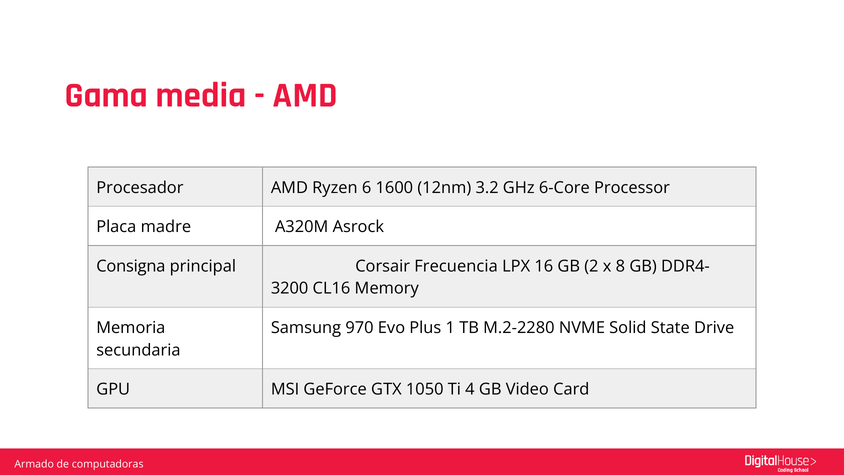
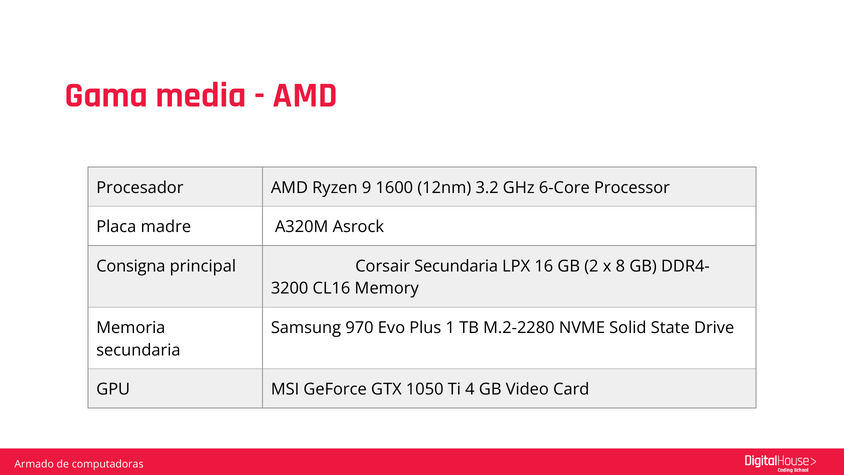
6: 6 -> 9
Corsair Frecuencia: Frecuencia -> Secundaria
